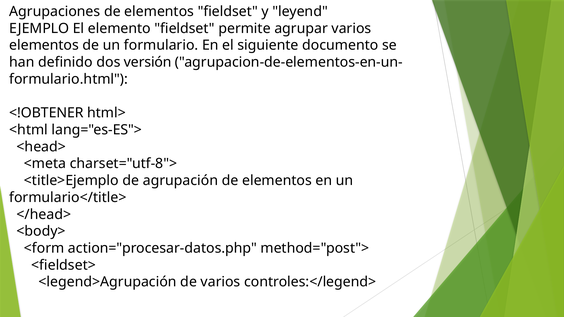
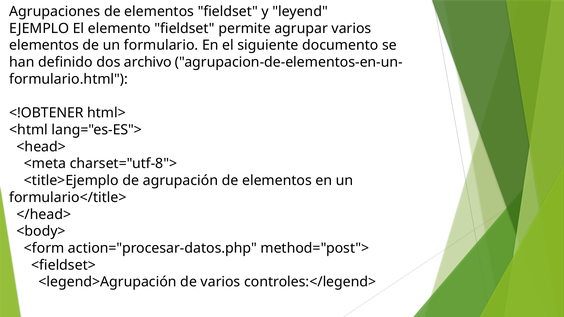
versión: versión -> archivo
